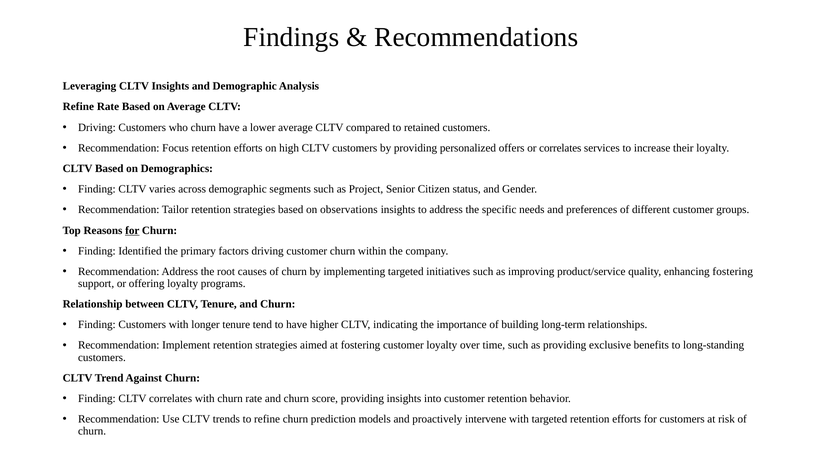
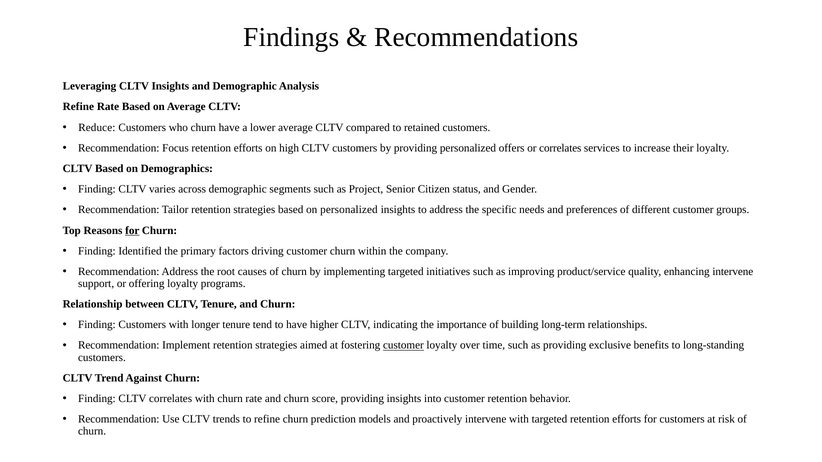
Driving at (97, 127): Driving -> Reduce
on observations: observations -> personalized
enhancing fostering: fostering -> intervene
customer at (403, 346) underline: none -> present
